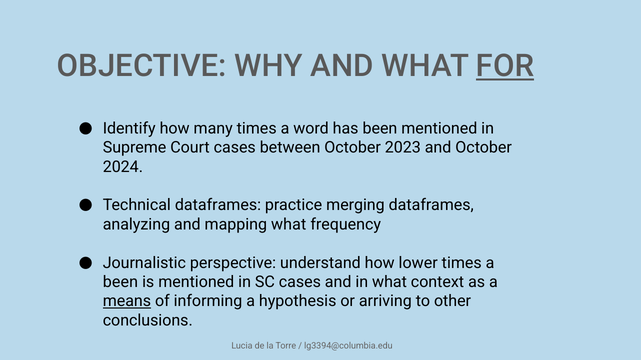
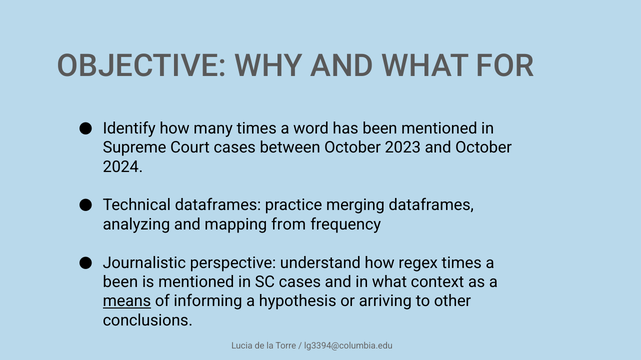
FOR underline: present -> none
mapping what: what -> from
lower: lower -> regex
